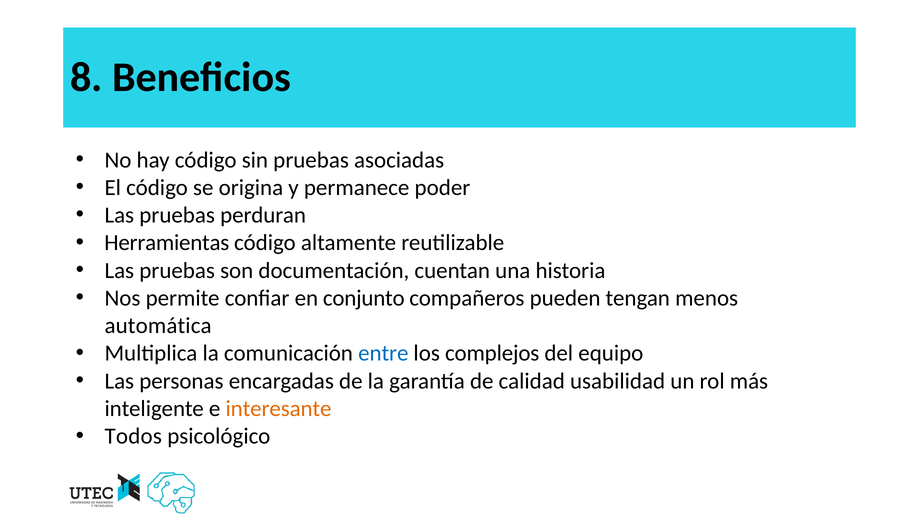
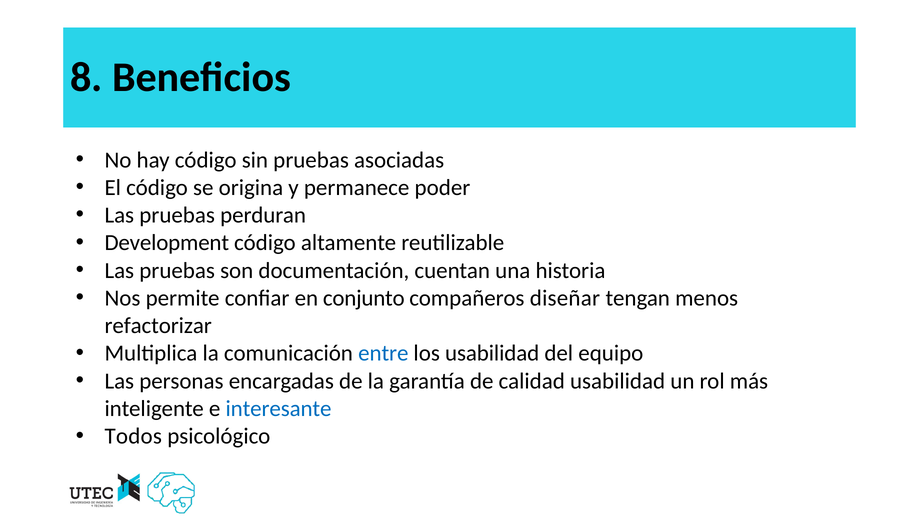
Herramientas: Herramientas -> Development
pueden: pueden -> diseñar
automática: automática -> refactorizar
los complejos: complejos -> usabilidad
interesante colour: orange -> blue
